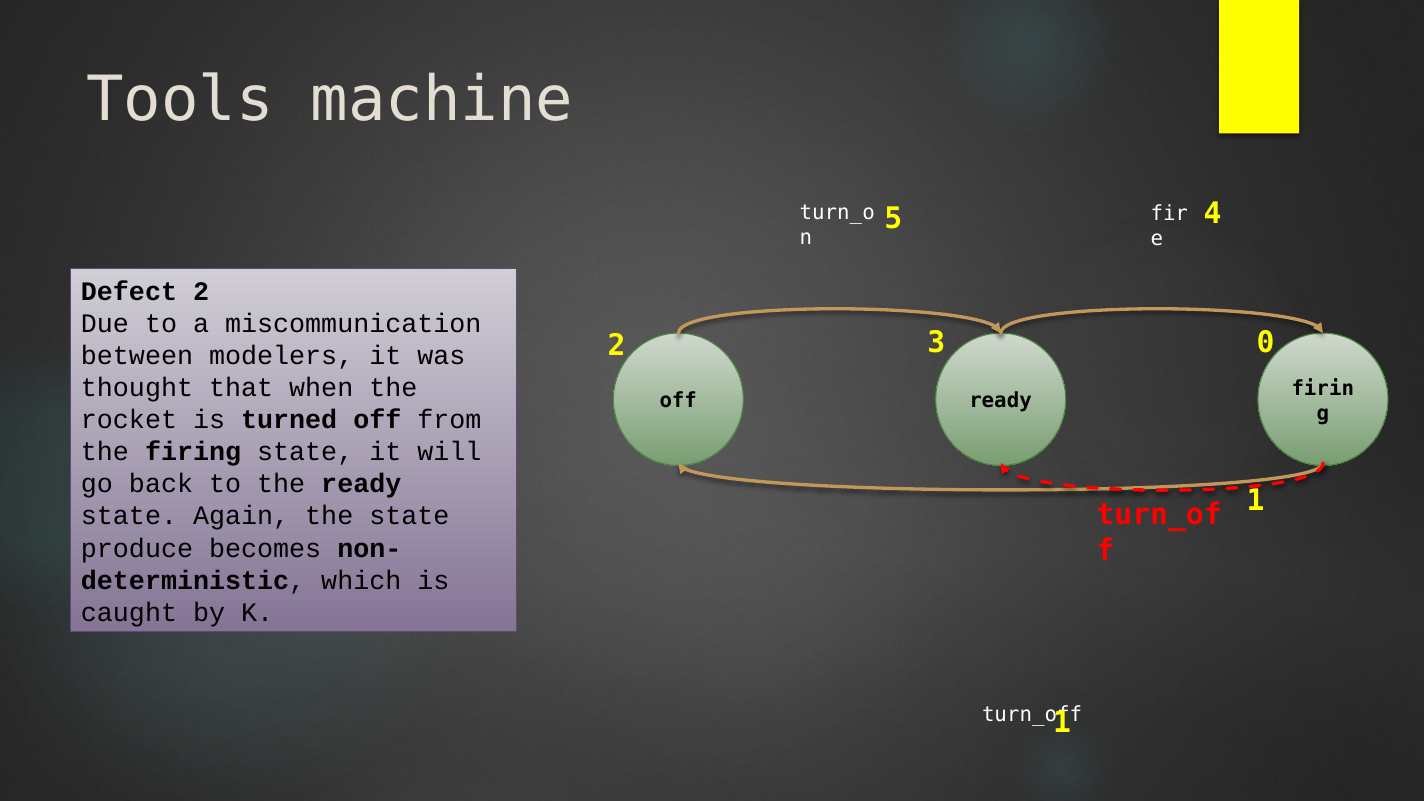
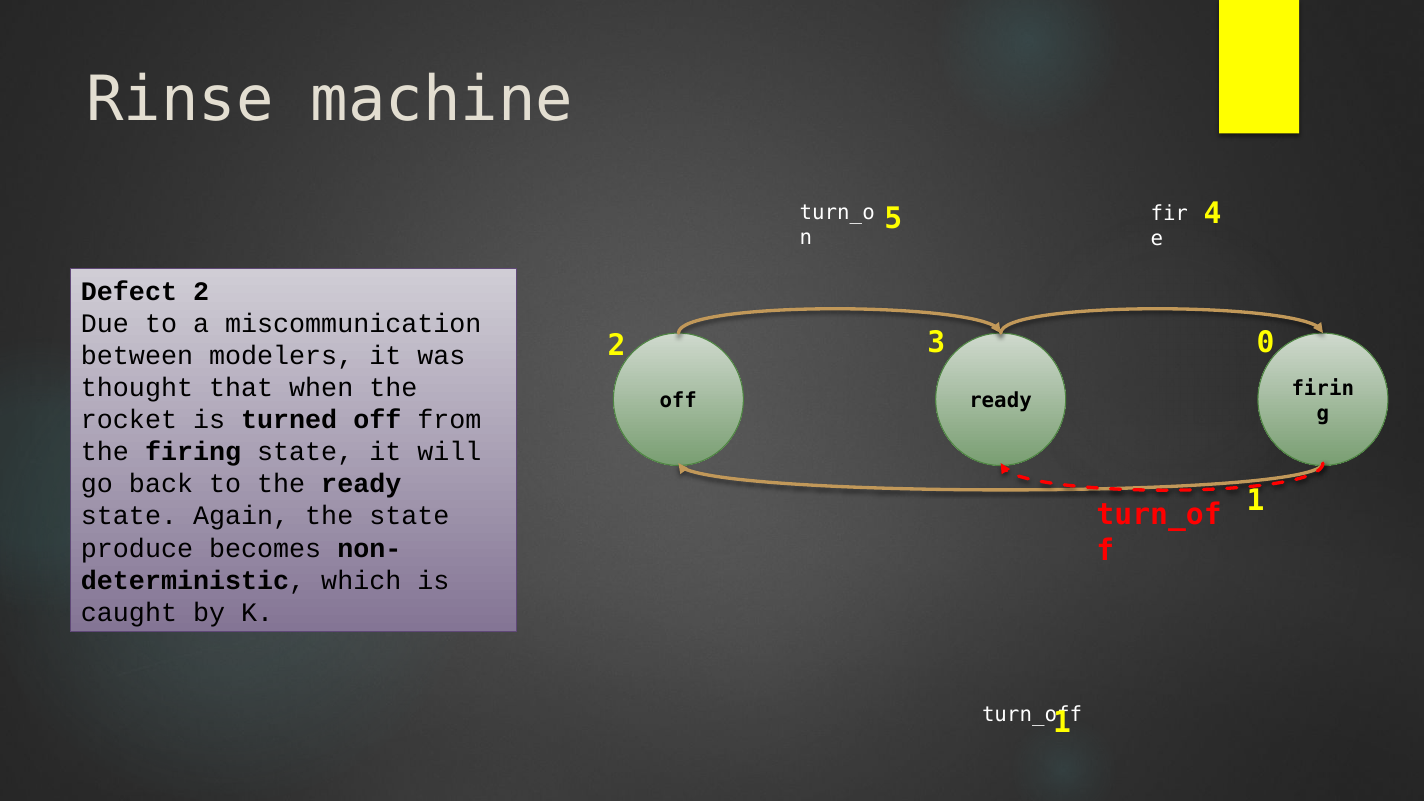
Tools: Tools -> Rinse
